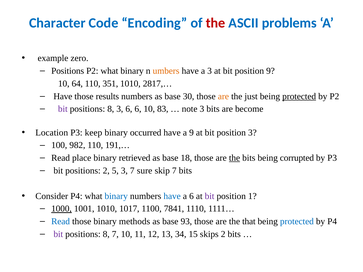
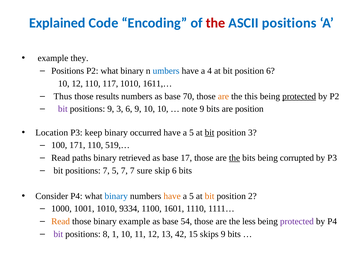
Character: Character -> Explained
ASCII problems: problems -> positions
zero: zero -> they
umbers colour: orange -> blue
a 3: 3 -> 4
position 9: 9 -> 6
10 64: 64 -> 12
351: 351 -> 117
2817,…: 2817,… -> 1611,…
Have at (63, 96): Have -> Thus
30: 30 -> 70
just: just -> this
8 at (111, 109): 8 -> 9
6 6: 6 -> 9
10 83: 83 -> 10
note 3: 3 -> 9
are become: become -> position
9 at (191, 133): 9 -> 5
bit at (210, 133) underline: none -> present
982: 982 -> 171
191,…: 191,… -> 519,…
place: place -> paths
18: 18 -> 17
positions 2: 2 -> 7
5 3: 3 -> 7
skip 7: 7 -> 6
have at (172, 196) colour: blue -> orange
6 at (191, 196): 6 -> 5
bit at (210, 196) colour: purple -> orange
1: 1 -> 2
1000 underline: present -> none
1017: 1017 -> 9334
7841: 7841 -> 1601
Read at (61, 222) colour: blue -> orange
binary methods: methods -> example
93: 93 -> 54
that: that -> less
protected at (297, 222) colour: blue -> purple
8 7: 7 -> 1
34: 34 -> 42
skips 2: 2 -> 9
